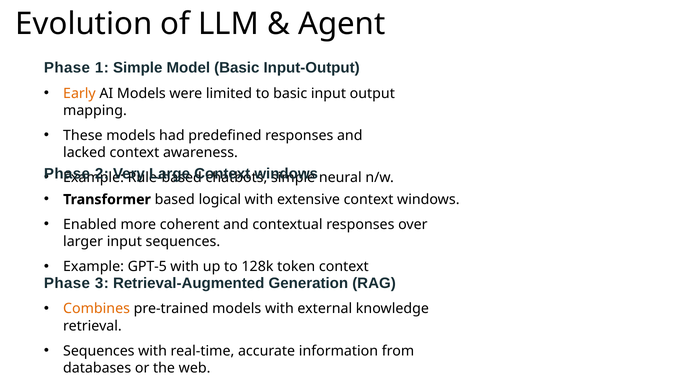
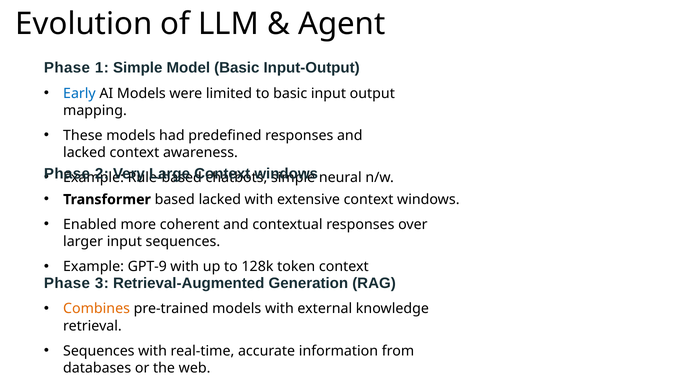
Early colour: orange -> blue
based logical: logical -> lacked
GPT-5: GPT-5 -> GPT-9
